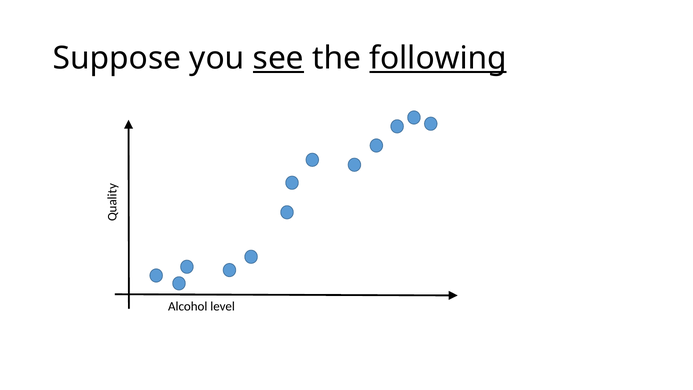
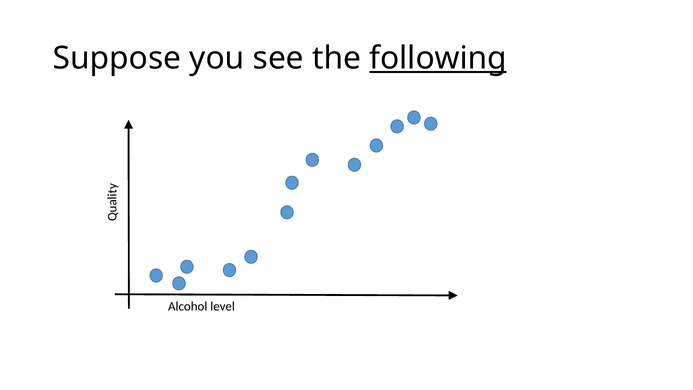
see underline: present -> none
